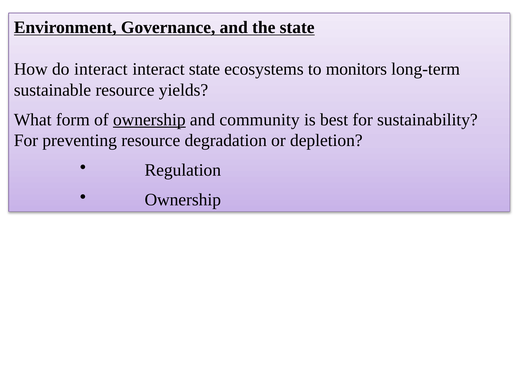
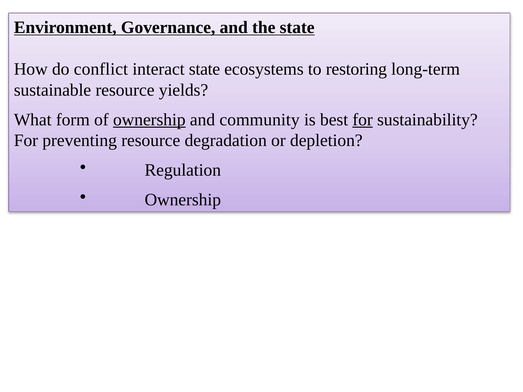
do interact: interact -> conflict
monitors: monitors -> restoring
for at (363, 120) underline: none -> present
